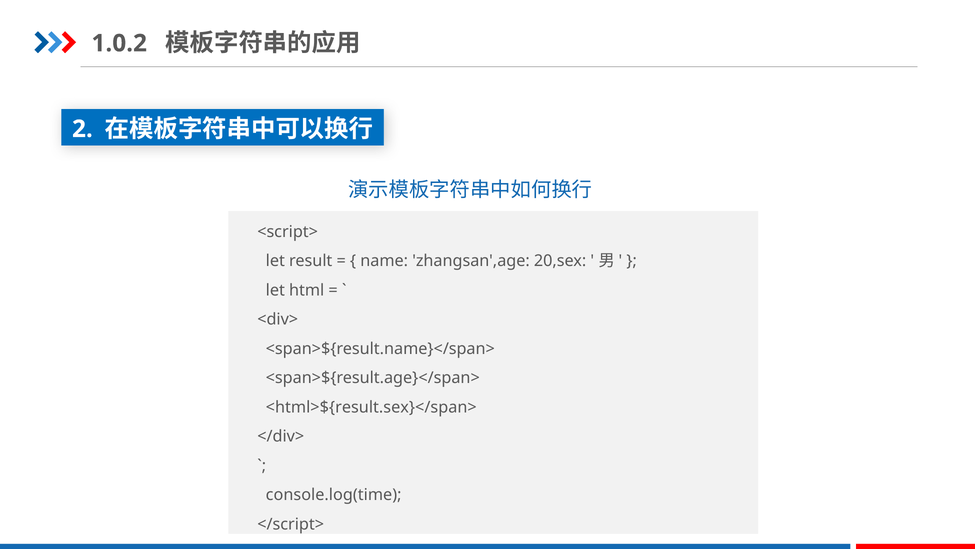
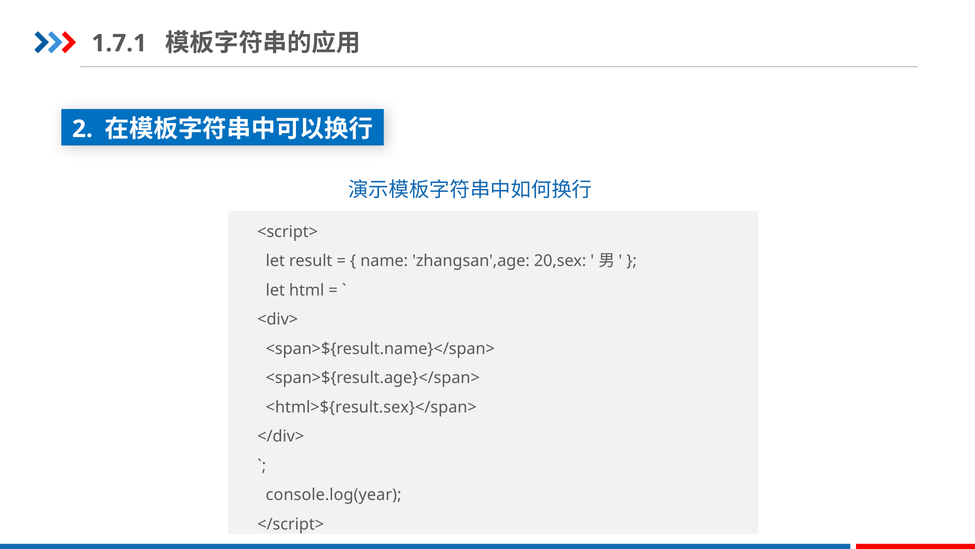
1.0.2: 1.0.2 -> 1.7.1
console.log(time: console.log(time -> console.log(year
